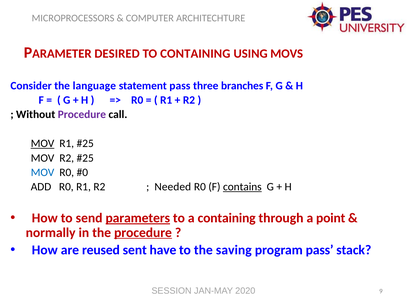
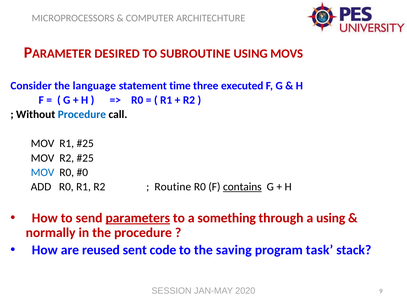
TO CONTAINING: CONTAINING -> SUBROUTINE
statement pass: pass -> time
branches: branches -> executed
Procedure at (82, 115) colour: purple -> blue
MOV at (43, 144) underline: present -> none
Needed: Needed -> Routine
a containing: containing -> something
a point: point -> using
procedure at (143, 233) underline: present -> none
have: have -> code
program pass: pass -> task
